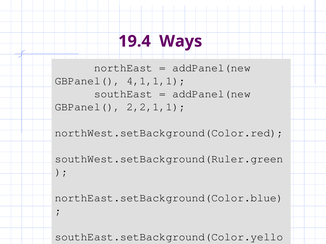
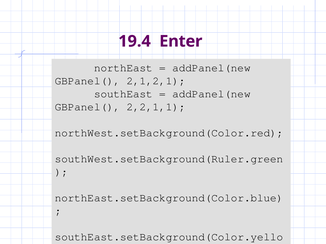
Ways: Ways -> Enter
4,1,1,1: 4,1,1,1 -> 2,1,2,1
